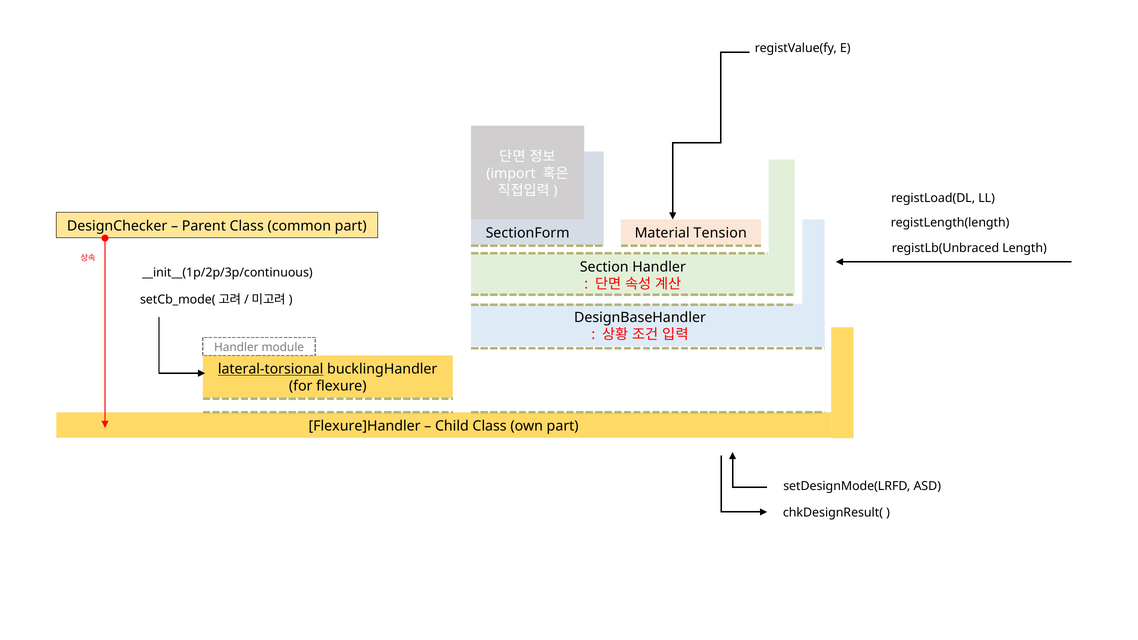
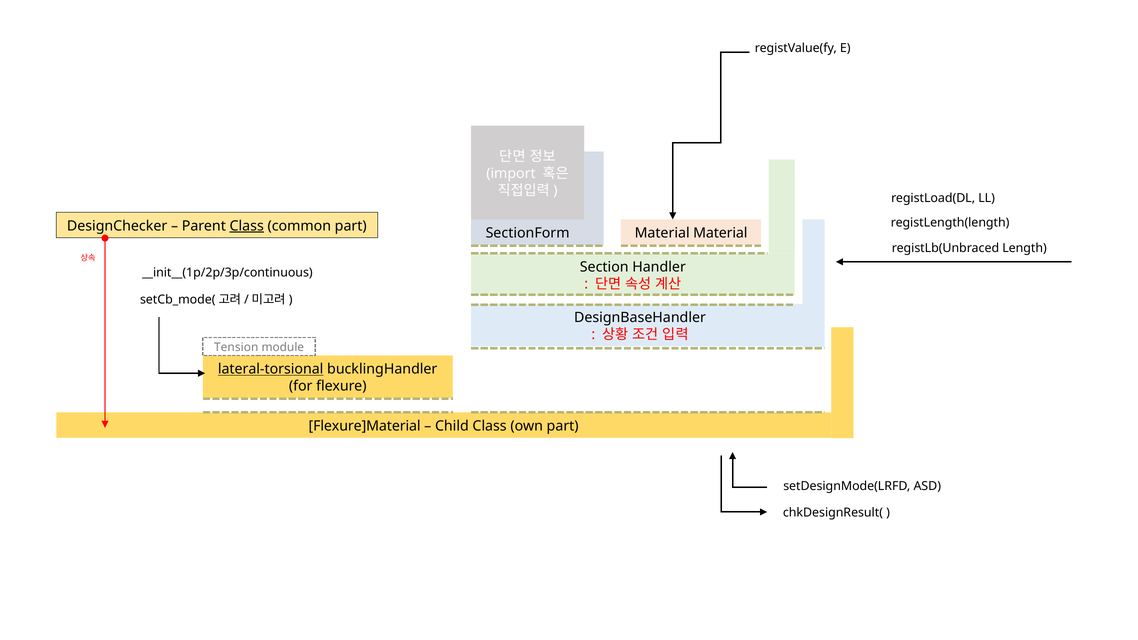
Class at (247, 226) underline: none -> present
Material Tension: Tension -> Material
Handler at (236, 347): Handler -> Tension
Flexure]Handler: Flexure]Handler -> Flexure]Material
